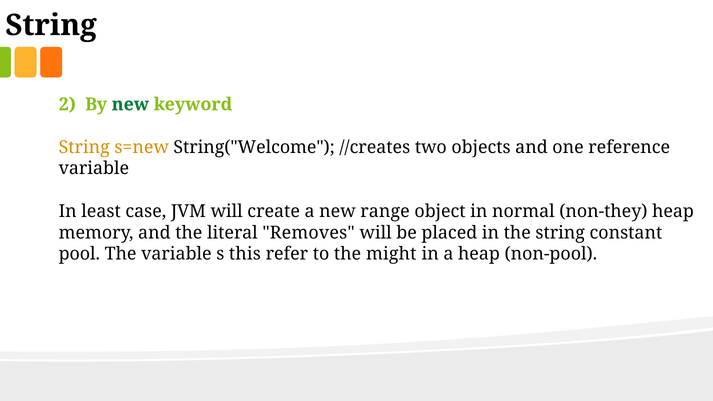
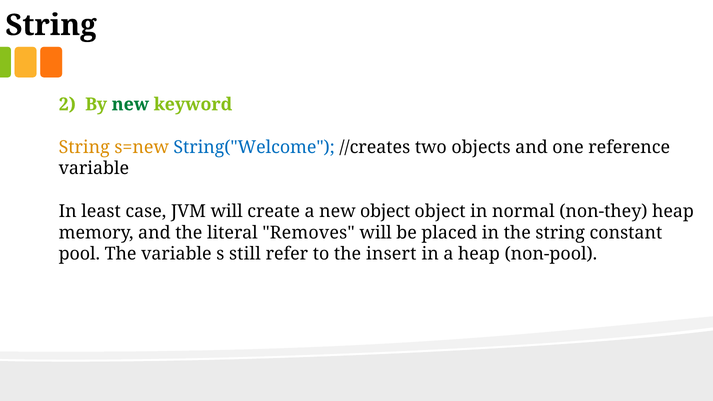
String("Welcome colour: black -> blue
new range: range -> object
this: this -> still
might: might -> insert
